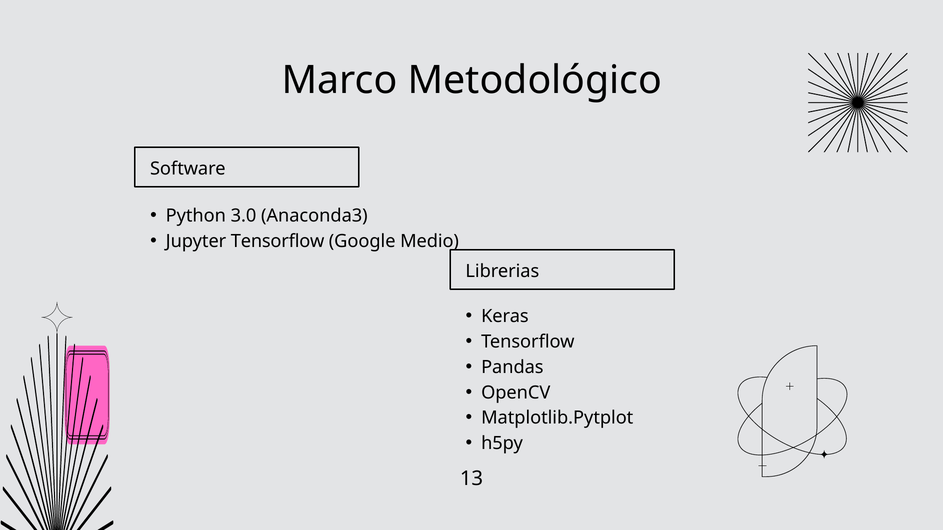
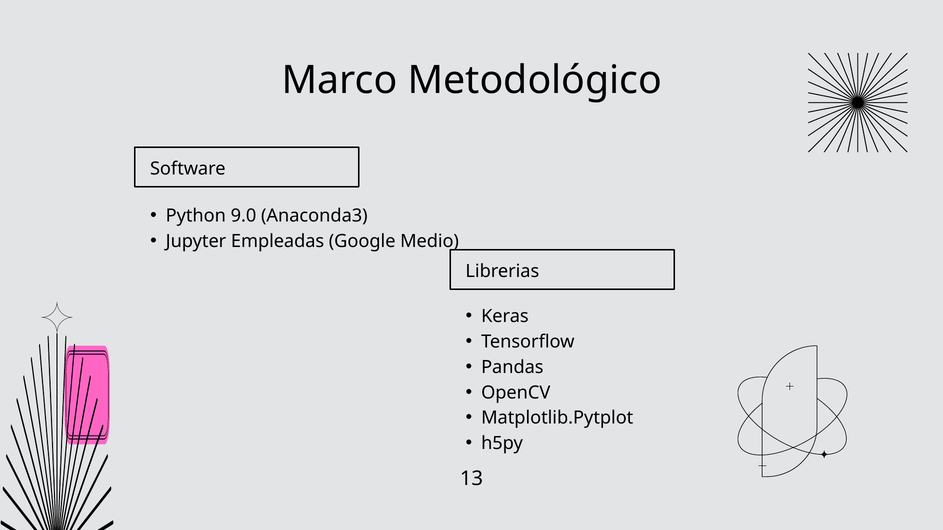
3.0: 3.0 -> 9.0
Jupyter Tensorflow: Tensorflow -> Empleadas
